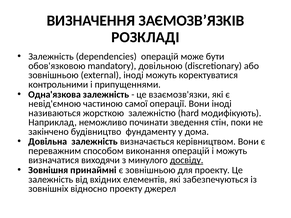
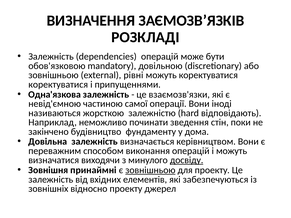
external іноді: іноді -> рівні
контрольними at (58, 85): контрольними -> коректуватися
модифікують: модифікують -> відповідають
зовнішньою at (150, 170) underline: none -> present
